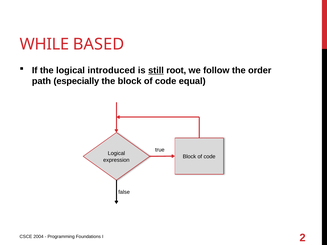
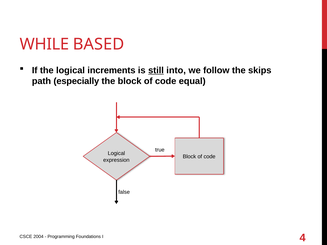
introduced: introduced -> increments
root: root -> into
order: order -> skips
2: 2 -> 4
